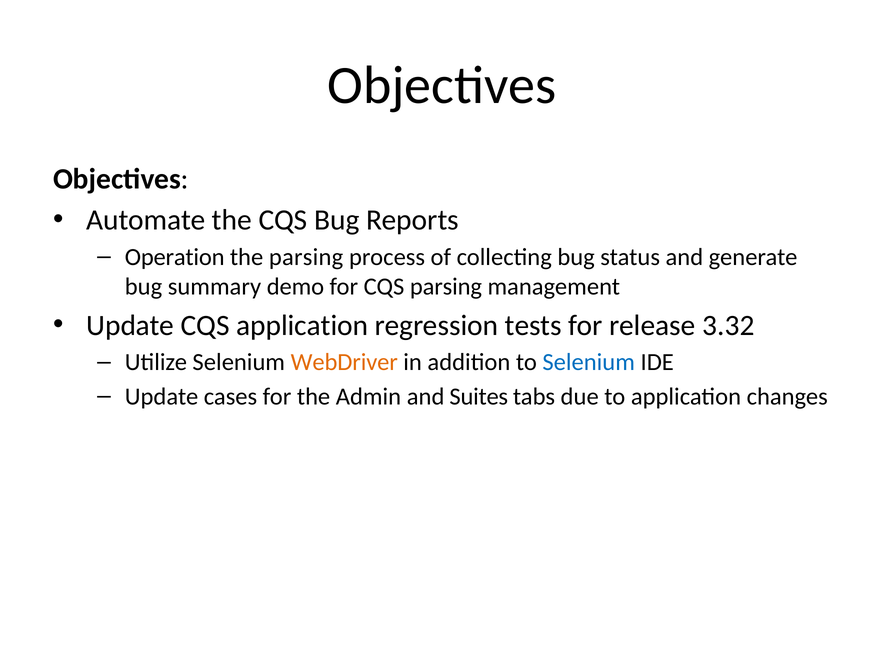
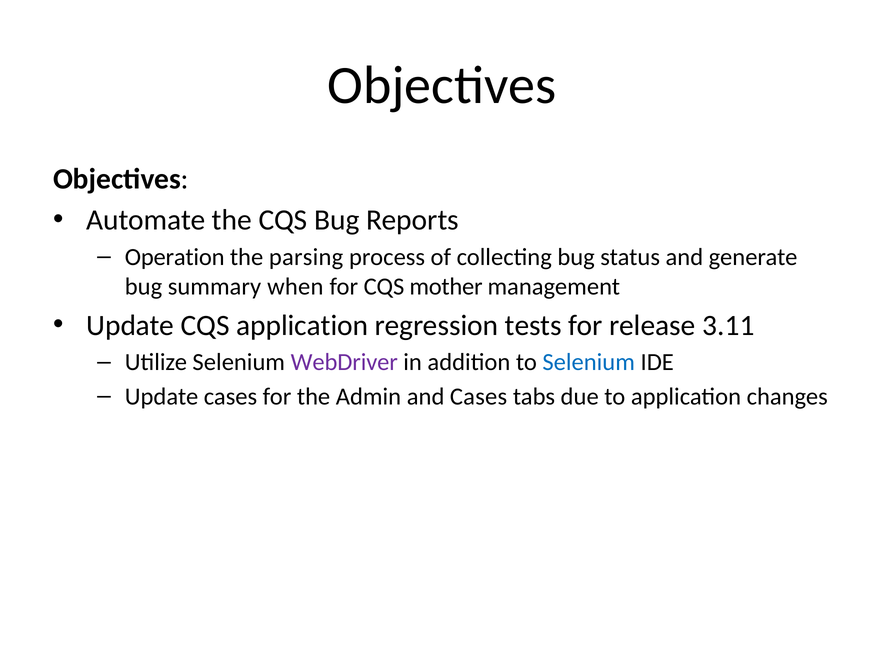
demo: demo -> when
CQS parsing: parsing -> mother
3.32: 3.32 -> 3.11
WebDriver colour: orange -> purple
and Suites: Suites -> Cases
